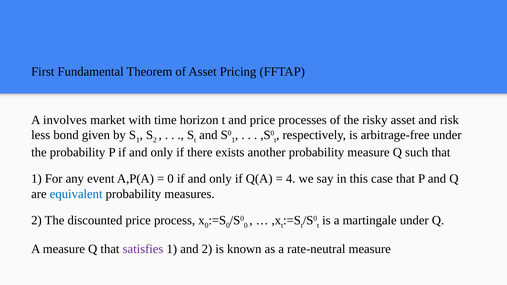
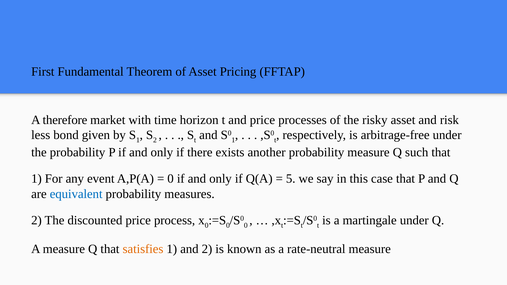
involves: involves -> therefore
4: 4 -> 5
satisfies colour: purple -> orange
